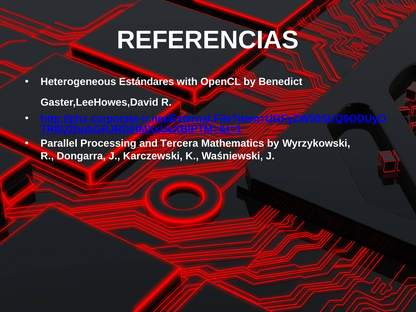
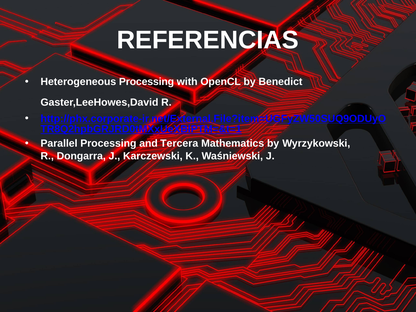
Heterogeneous Estándares: Estándares -> Processing
